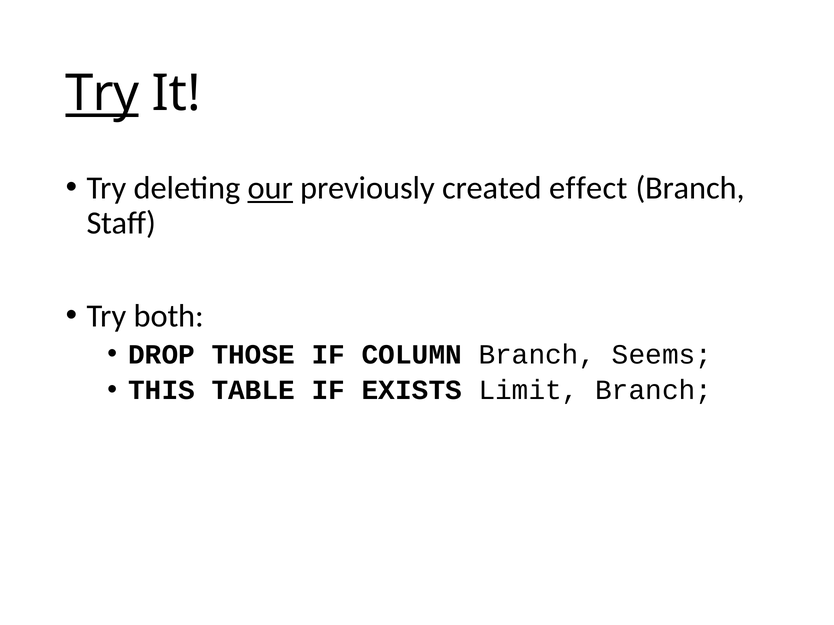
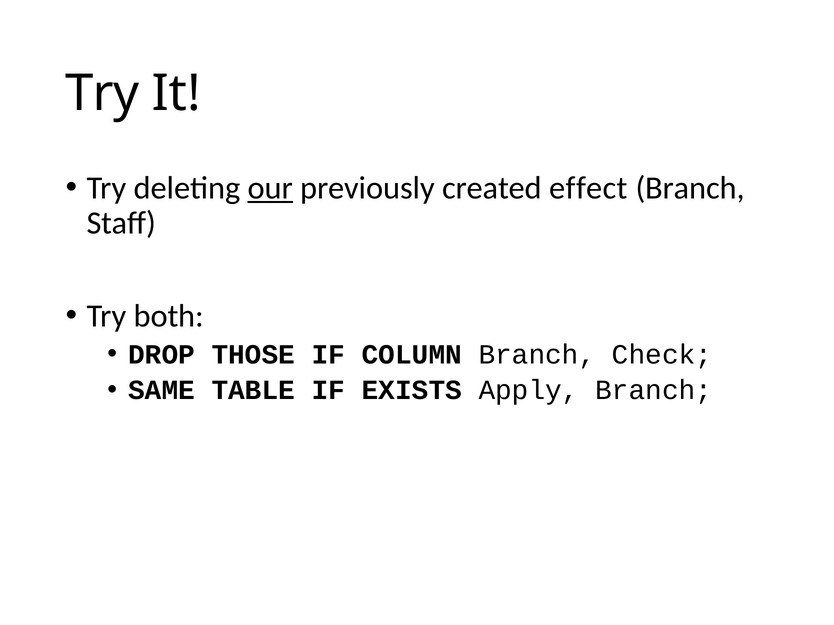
Try at (102, 93) underline: present -> none
Seems: Seems -> Check
THIS: THIS -> SAME
Limit: Limit -> Apply
